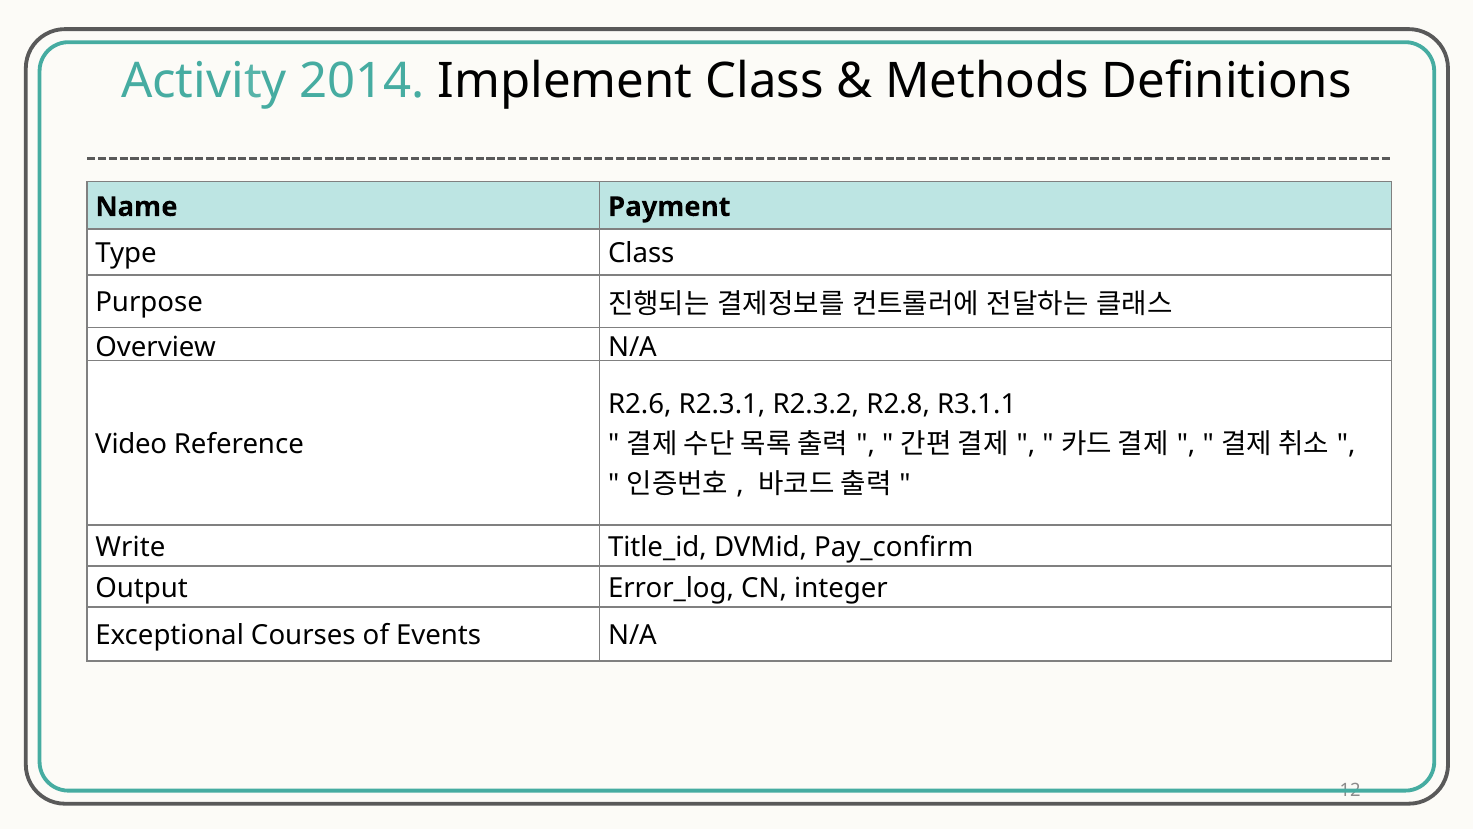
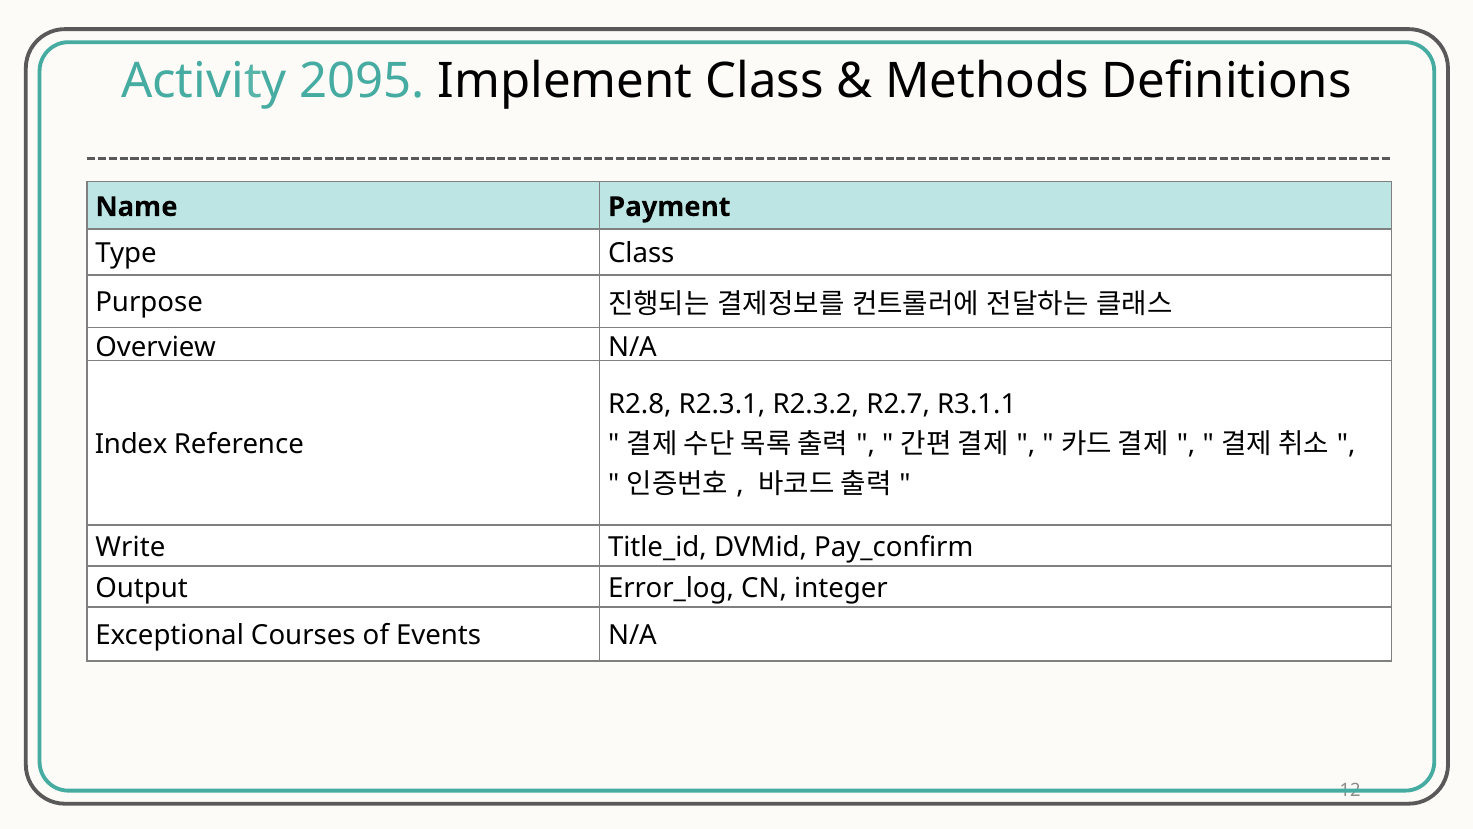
2014: 2014 -> 2095
R2.6: R2.6 -> R2.8
R2.8: R2.8 -> R2.7
Video: Video -> Index
